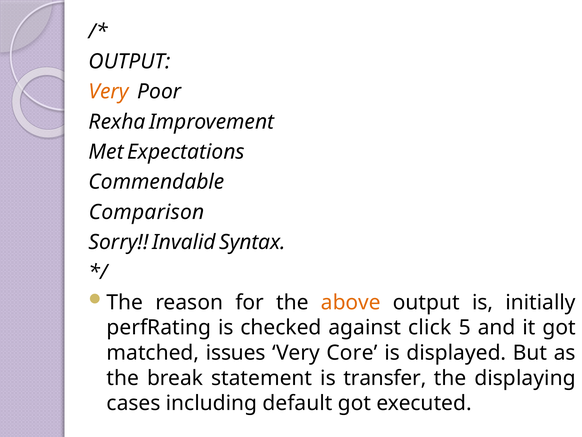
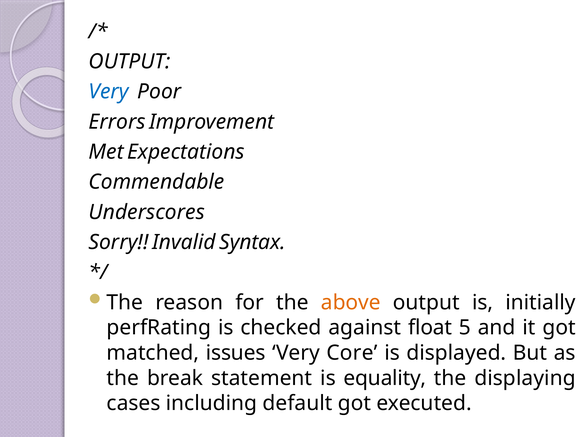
Very at (109, 92) colour: orange -> blue
Rexha: Rexha -> Errors
Comparison: Comparison -> Underscores
click: click -> float
transfer: transfer -> equality
